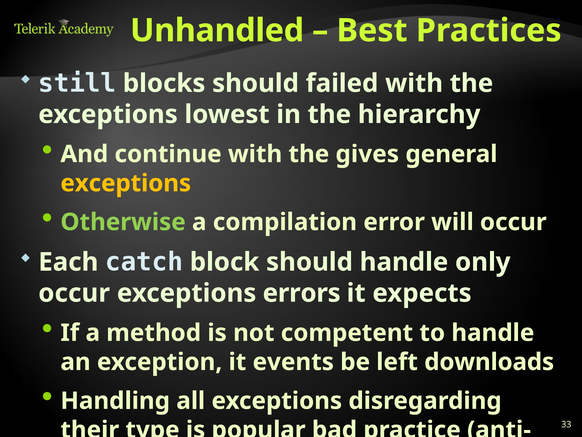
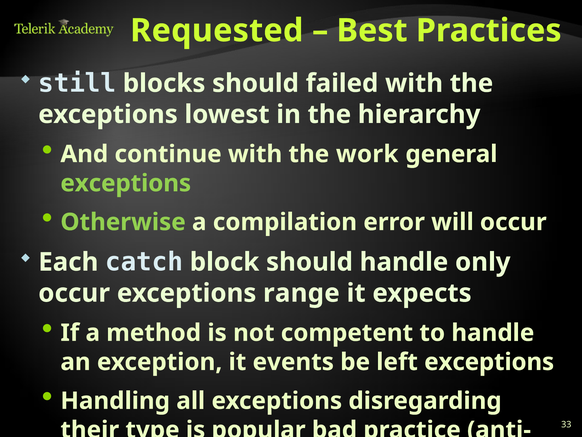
Unhandled: Unhandled -> Requested
gives: gives -> work
exceptions at (126, 183) colour: yellow -> light green
errors: errors -> range
left downloads: downloads -> exceptions
